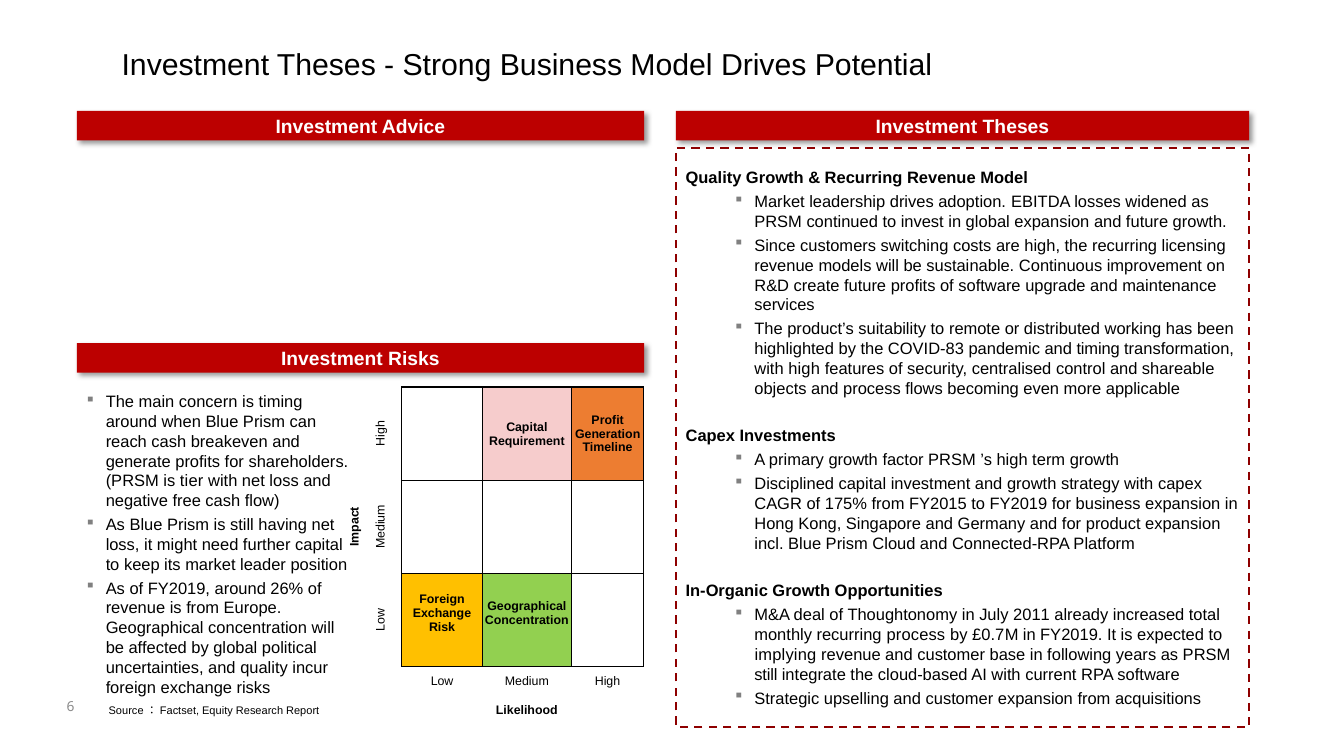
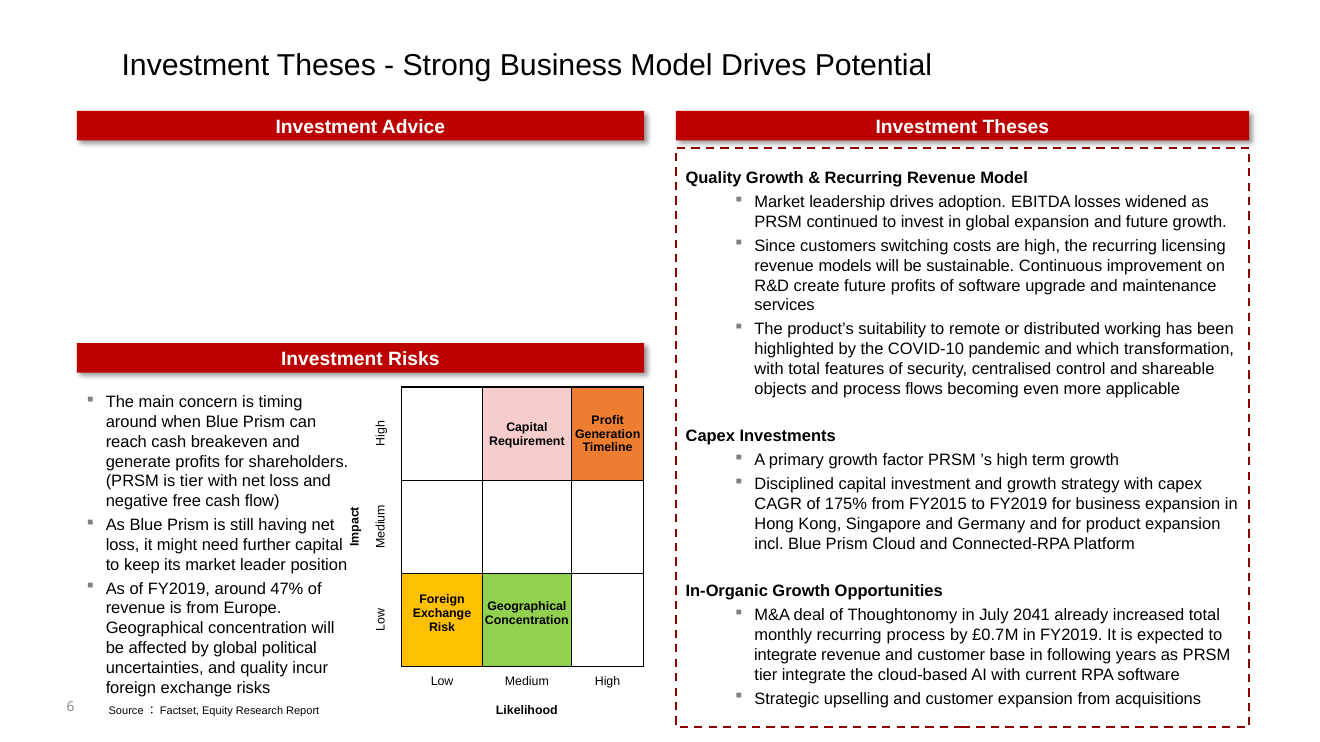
COVID-83: COVID-83 -> COVID-10
and timing: timing -> which
with high: high -> total
26%: 26% -> 47%
2011: 2011 -> 2041
implying at (785, 655): implying -> integrate
still at (766, 675): still -> tier
